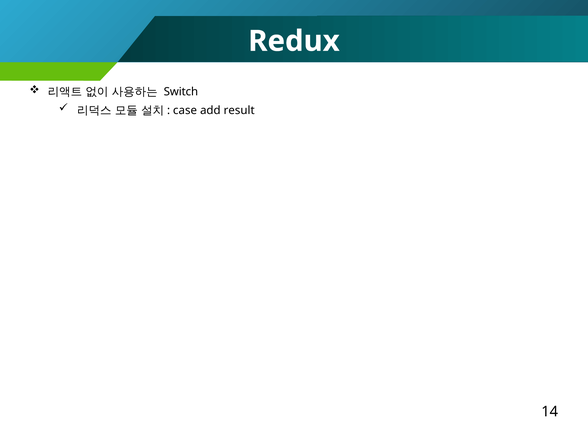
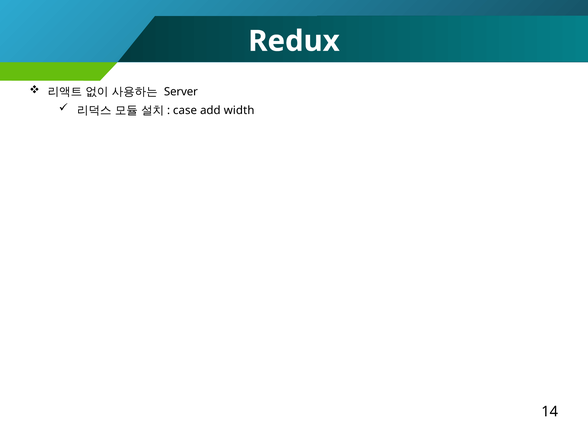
Switch: Switch -> Server
result: result -> width
